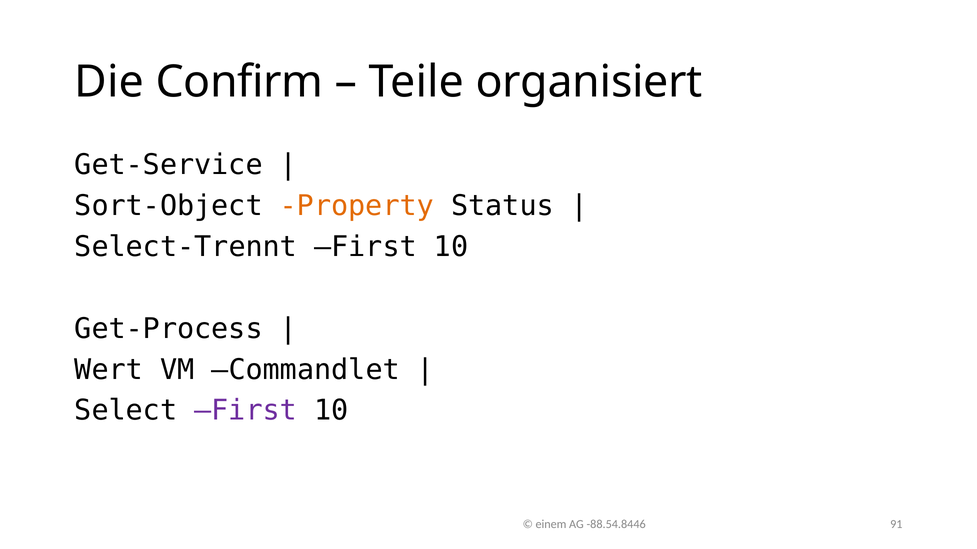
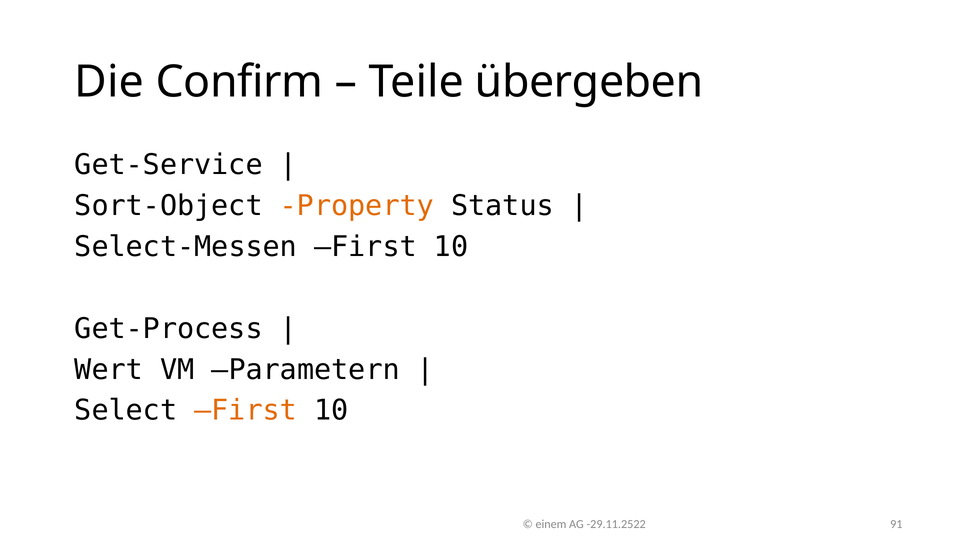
organisiert: organisiert -> übergeben
Select-Trennt: Select-Trennt -> Select-Messen
Commandlet: Commandlet -> Parametern
First at (246, 411) colour: purple -> orange
-88.54.8446: -88.54.8446 -> -29.11.2522
